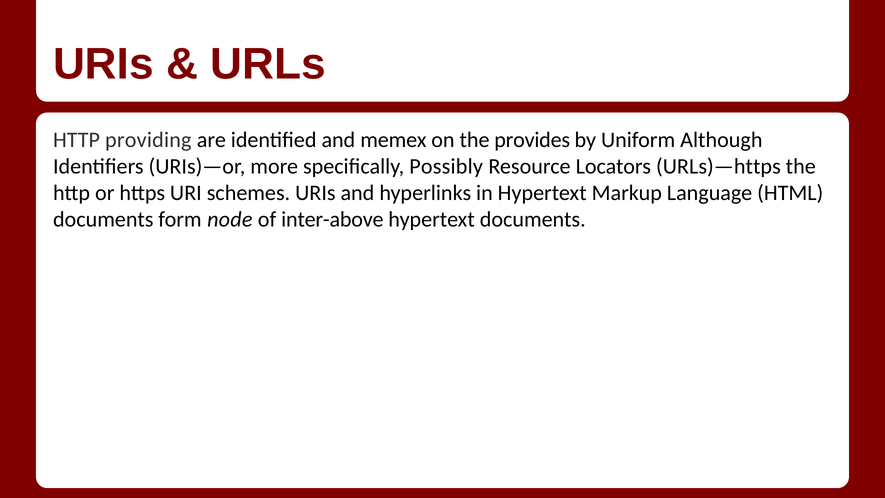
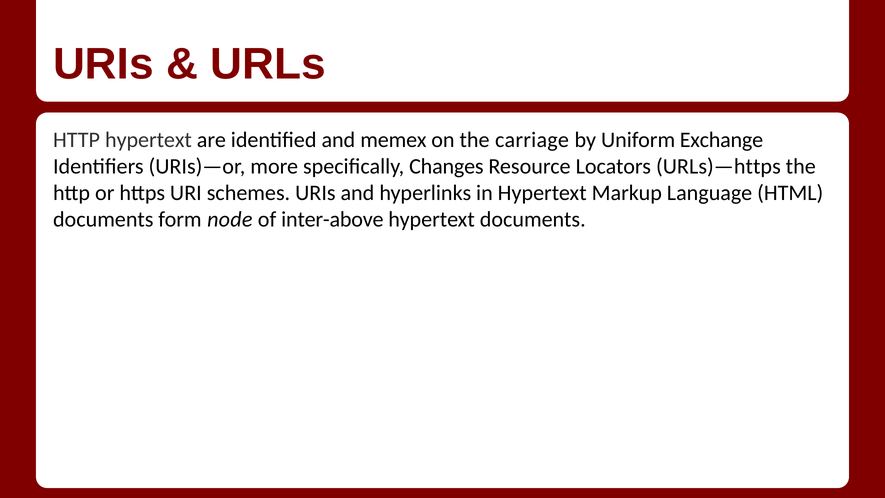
HTTP providing: providing -> hypertext
provides: provides -> carriage
Although: Although -> Exchange
Possibly: Possibly -> Changes
